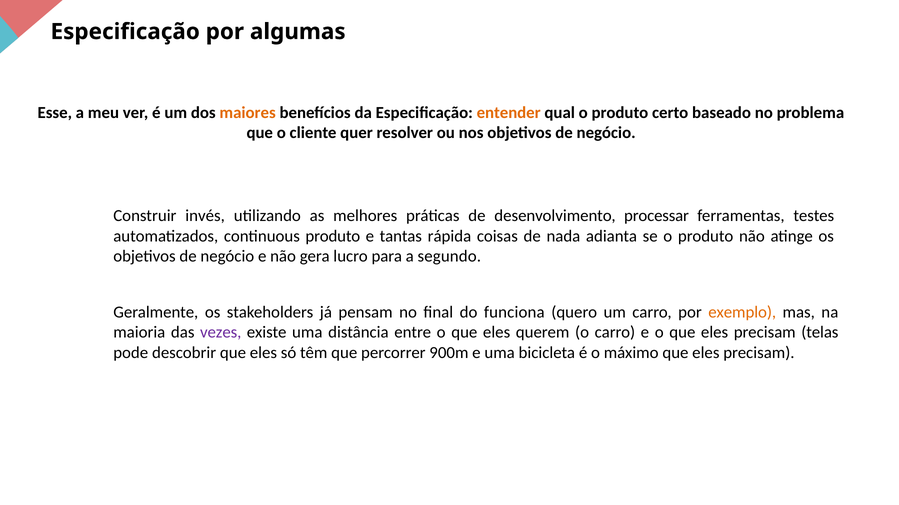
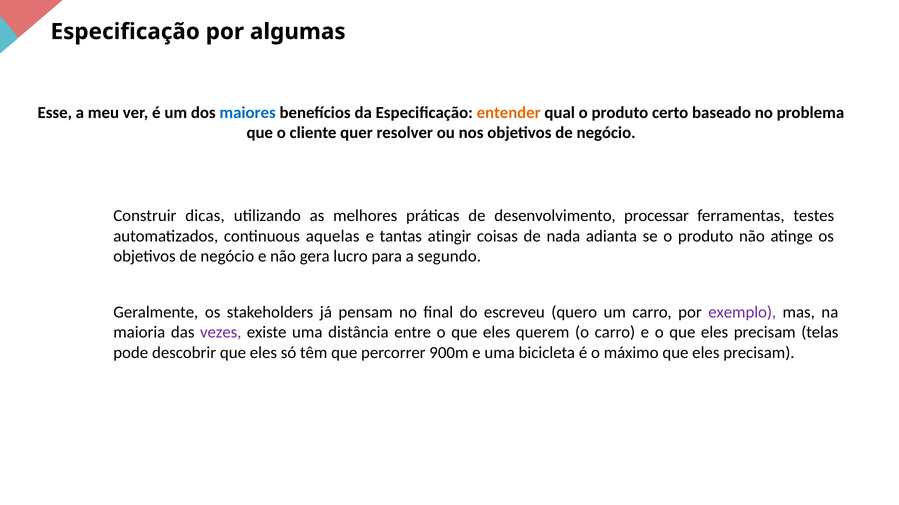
maiores colour: orange -> blue
invés: invés -> dicas
continuous produto: produto -> aquelas
rápida: rápida -> atingir
funciona: funciona -> escreveu
exemplo colour: orange -> purple
